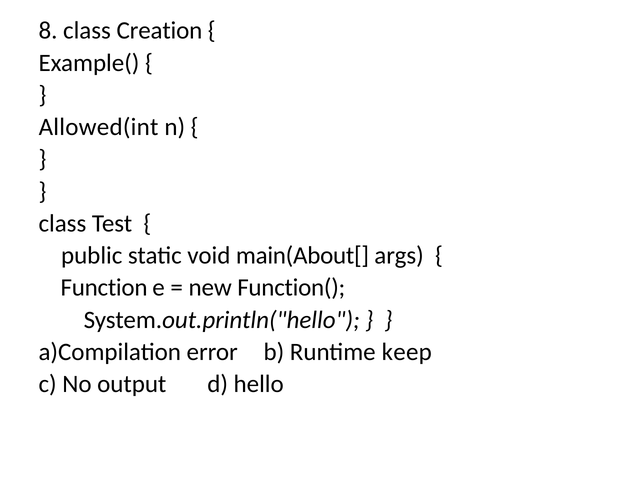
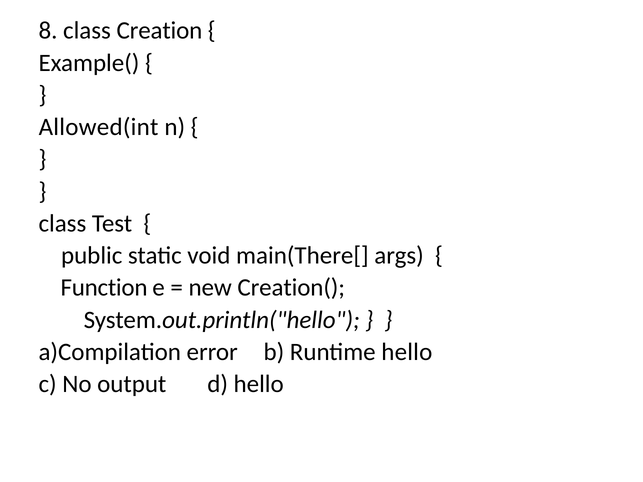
main(About[: main(About[ -> main(There[
Function(: Function( -> Creation(
Runtime keep: keep -> hello
